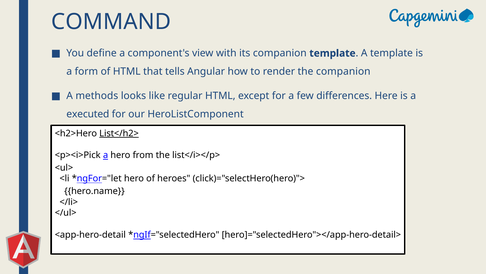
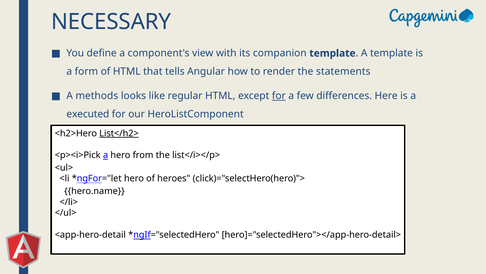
COMMAND: COMMAND -> NECESSARY
the companion: companion -> statements
for at (279, 96) underline: none -> present
